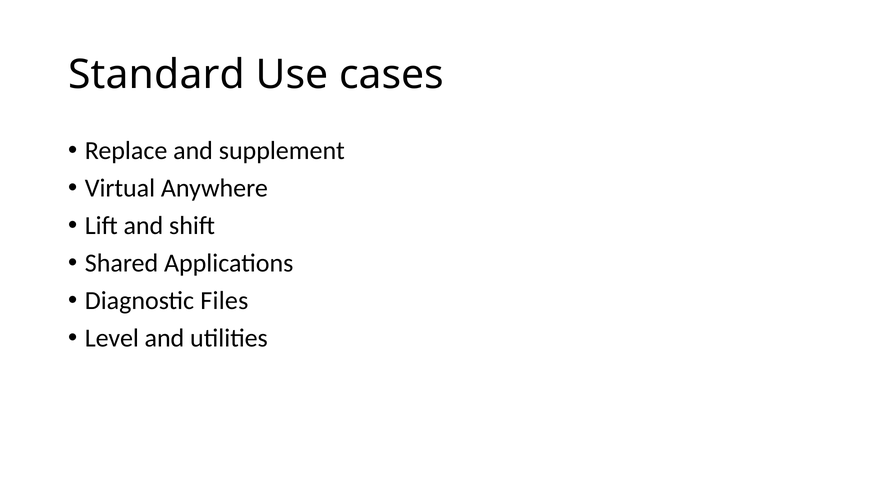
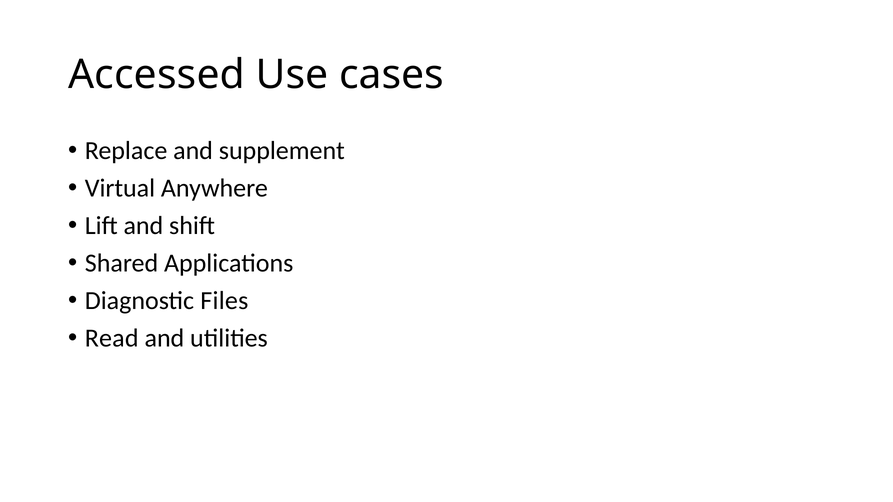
Standard: Standard -> Accessed
Level: Level -> Read
